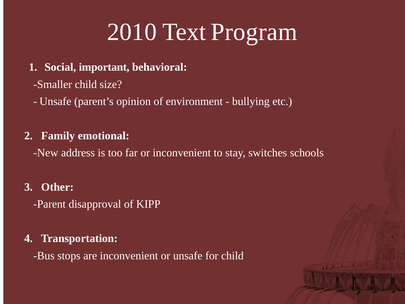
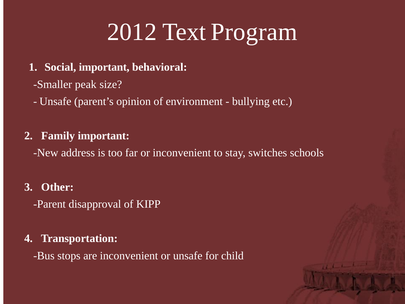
2010: 2010 -> 2012
Smaller child: child -> peak
Family emotional: emotional -> important
